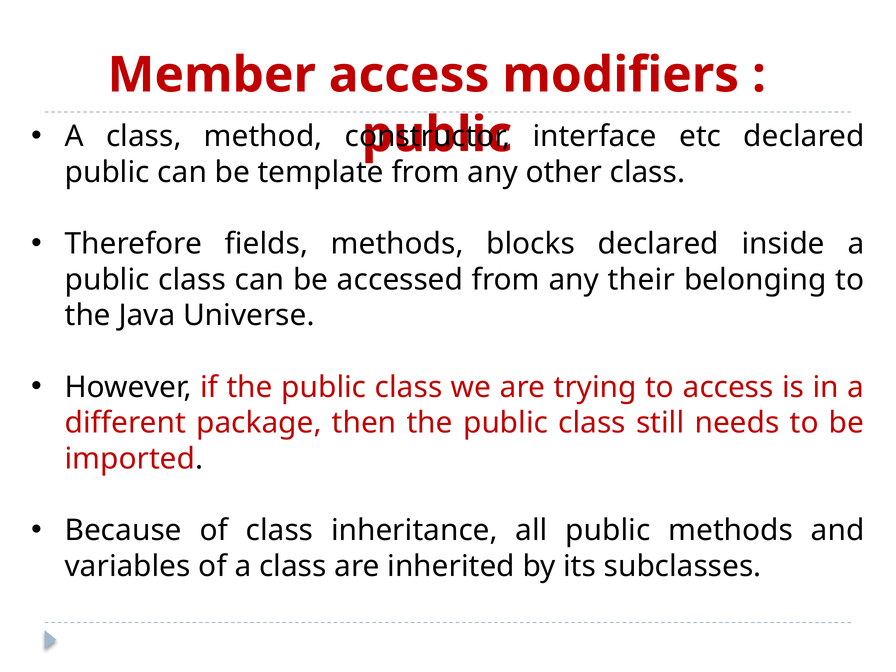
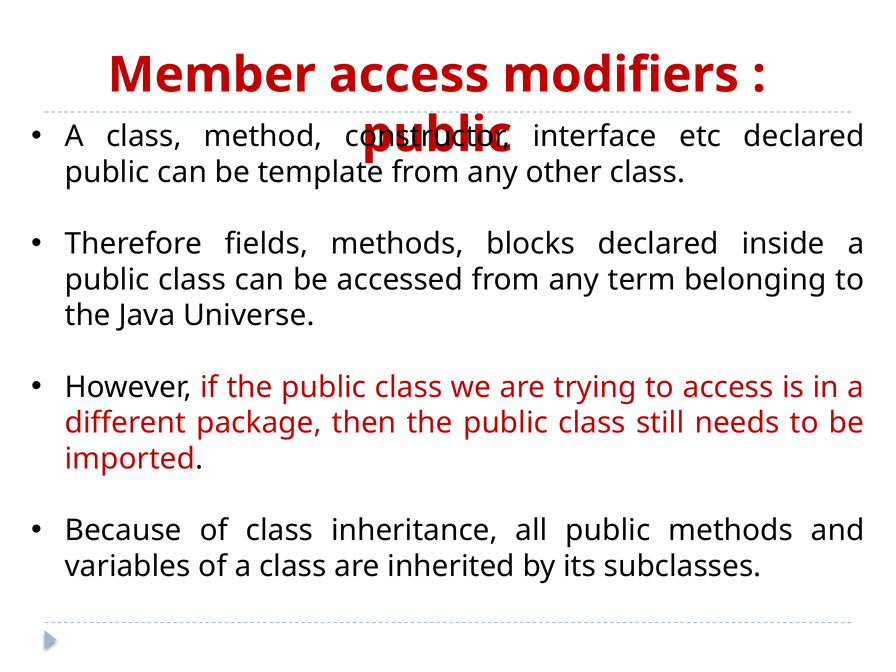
their: their -> term
